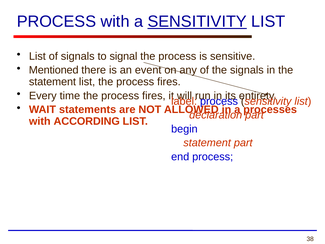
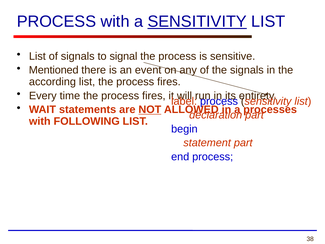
statement at (52, 82): statement -> according
NOT underline: none -> present
ACCORDING: ACCORDING -> FOLLOWING
